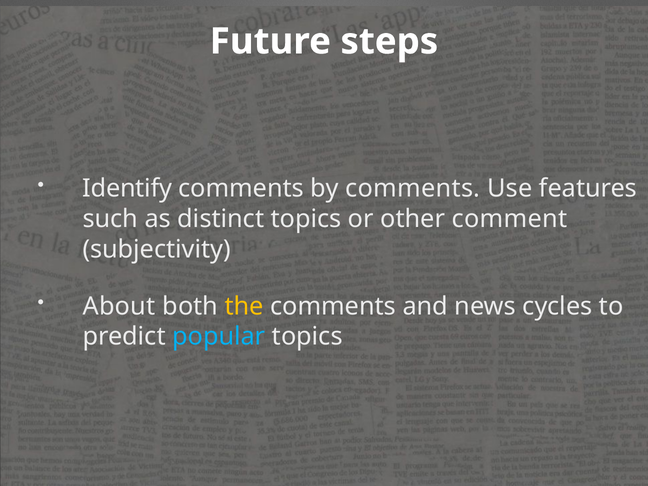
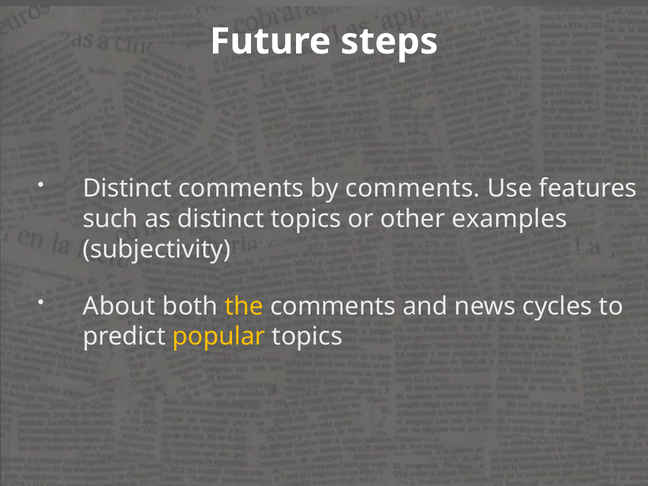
Identify at (127, 189): Identify -> Distinct
comment: comment -> examples
popular colour: light blue -> yellow
